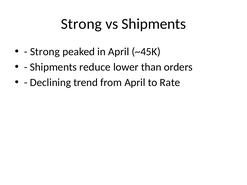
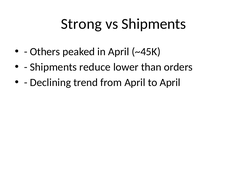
Strong at (45, 52): Strong -> Others
to Rate: Rate -> April
